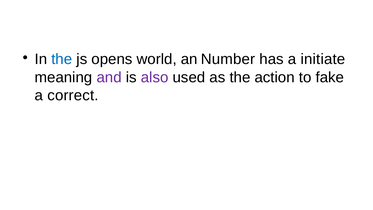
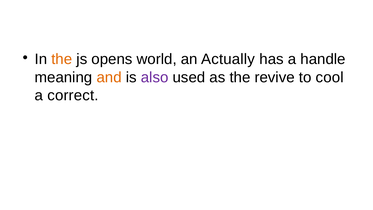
the at (62, 59) colour: blue -> orange
Number: Number -> Actually
initiate: initiate -> handle
and colour: purple -> orange
action: action -> revive
fake: fake -> cool
